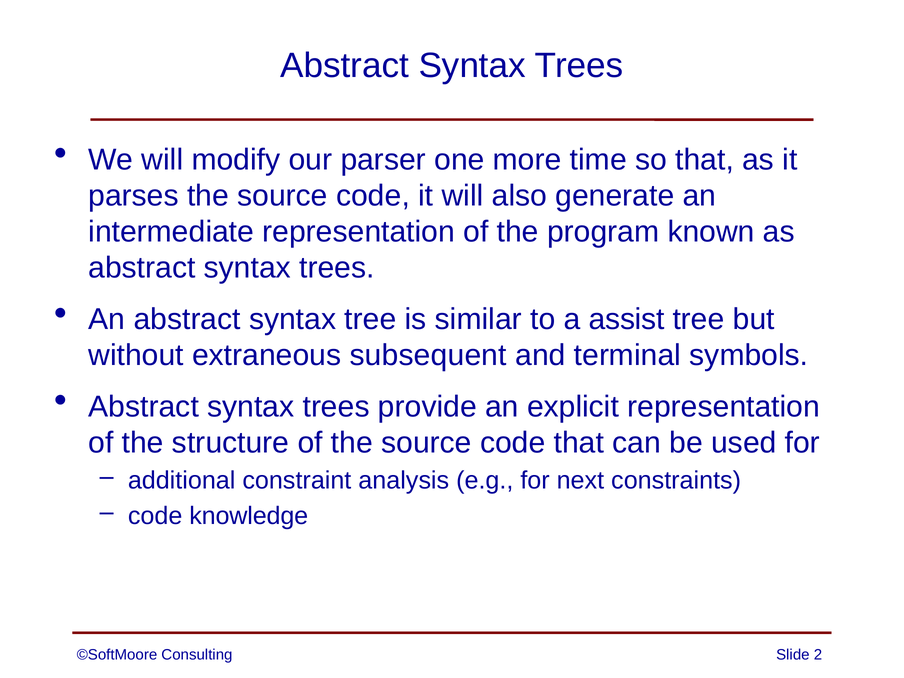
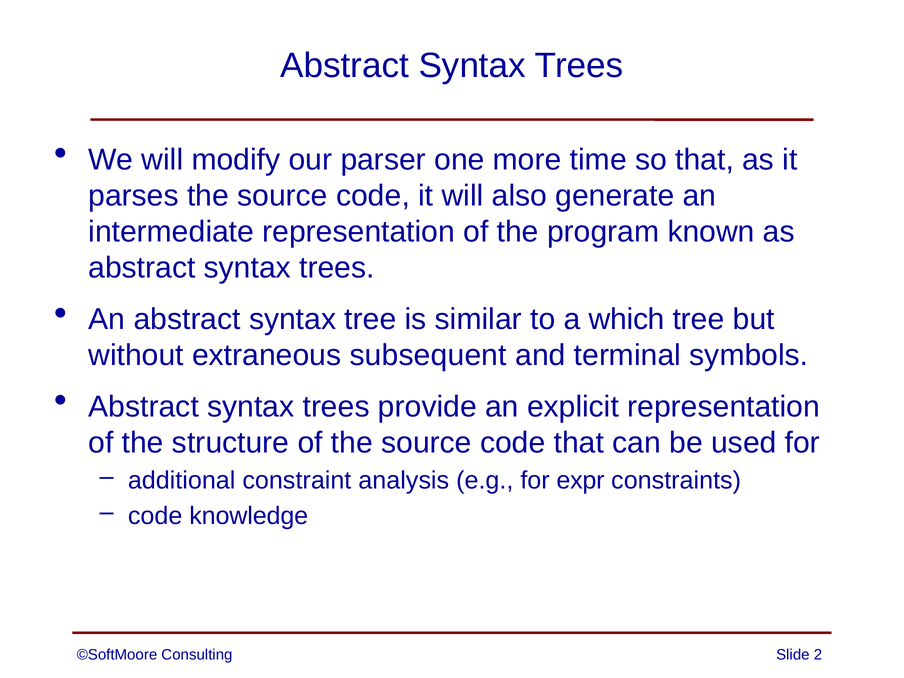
assist: assist -> which
next: next -> expr
